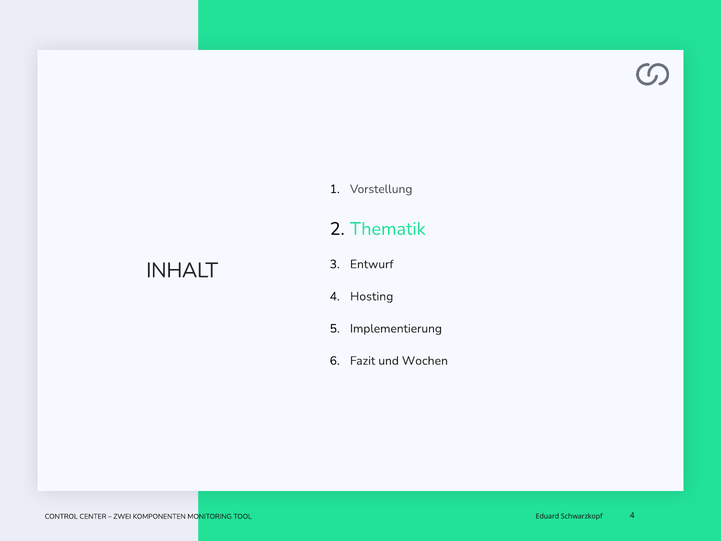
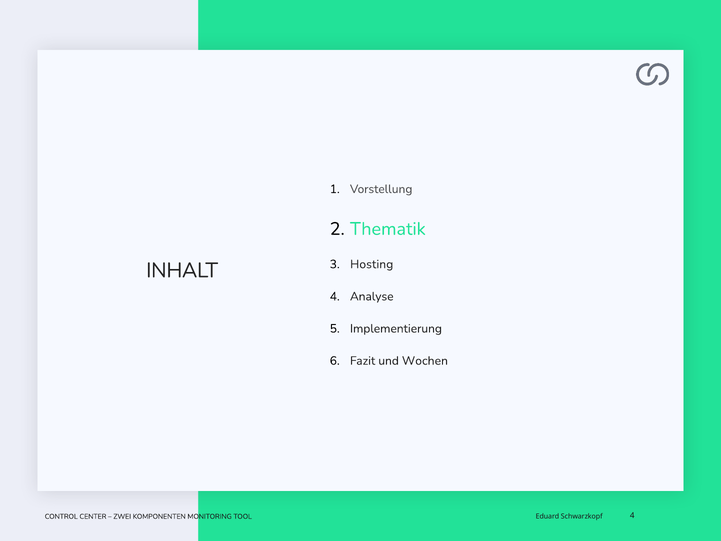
Entwurf: Entwurf -> Hosting
Hosting: Hosting -> Analyse
